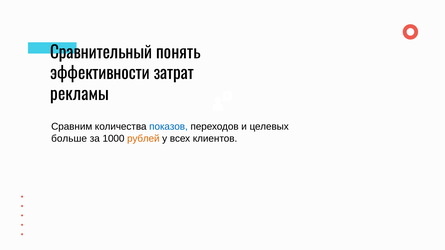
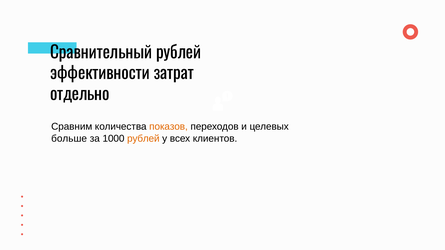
Сравнительный понять: понять -> рублей
рекламы: рекламы -> отдельно
показов colour: blue -> orange
